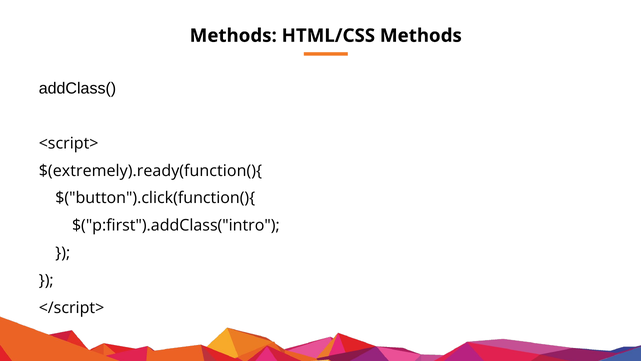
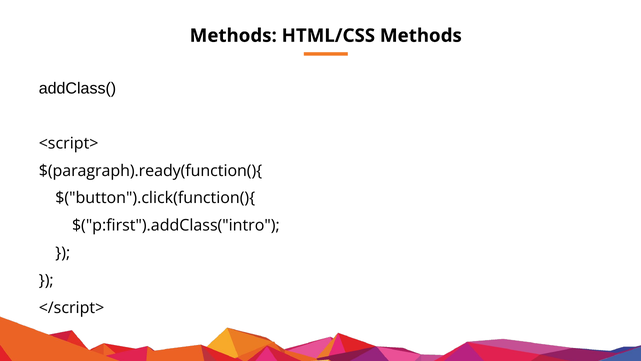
$(extremely).ready(function(){: $(extremely).ready(function(){ -> $(paragraph).ready(function(){
